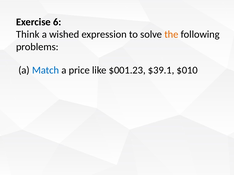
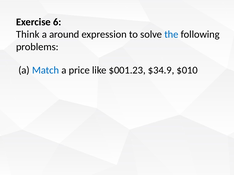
wished: wished -> around
the colour: orange -> blue
$39.1: $39.1 -> $34.9
